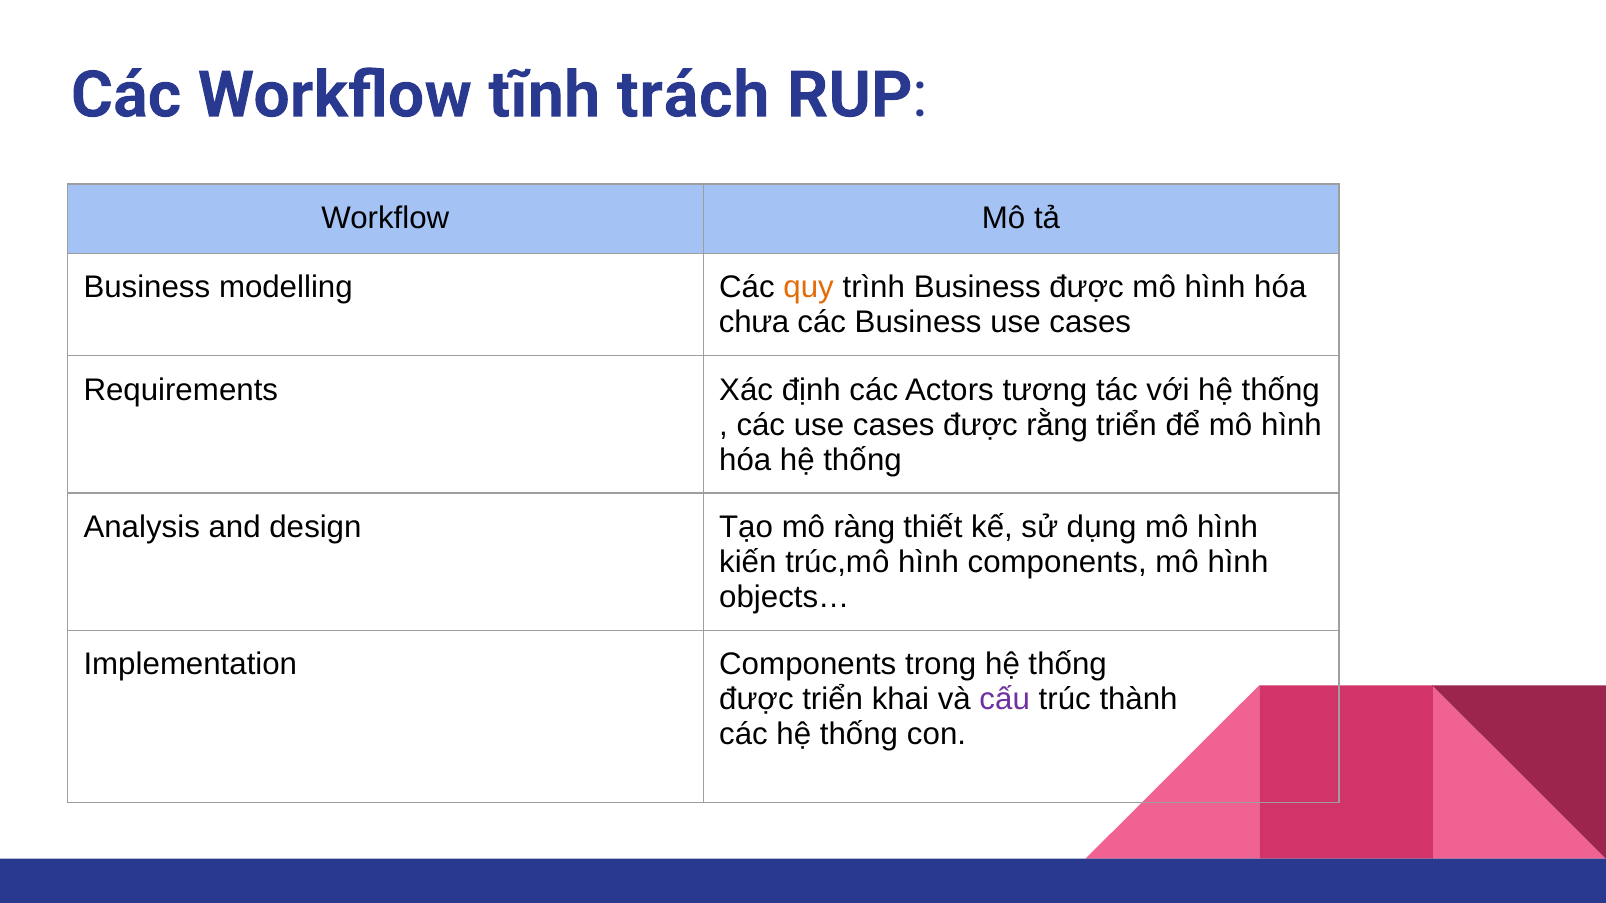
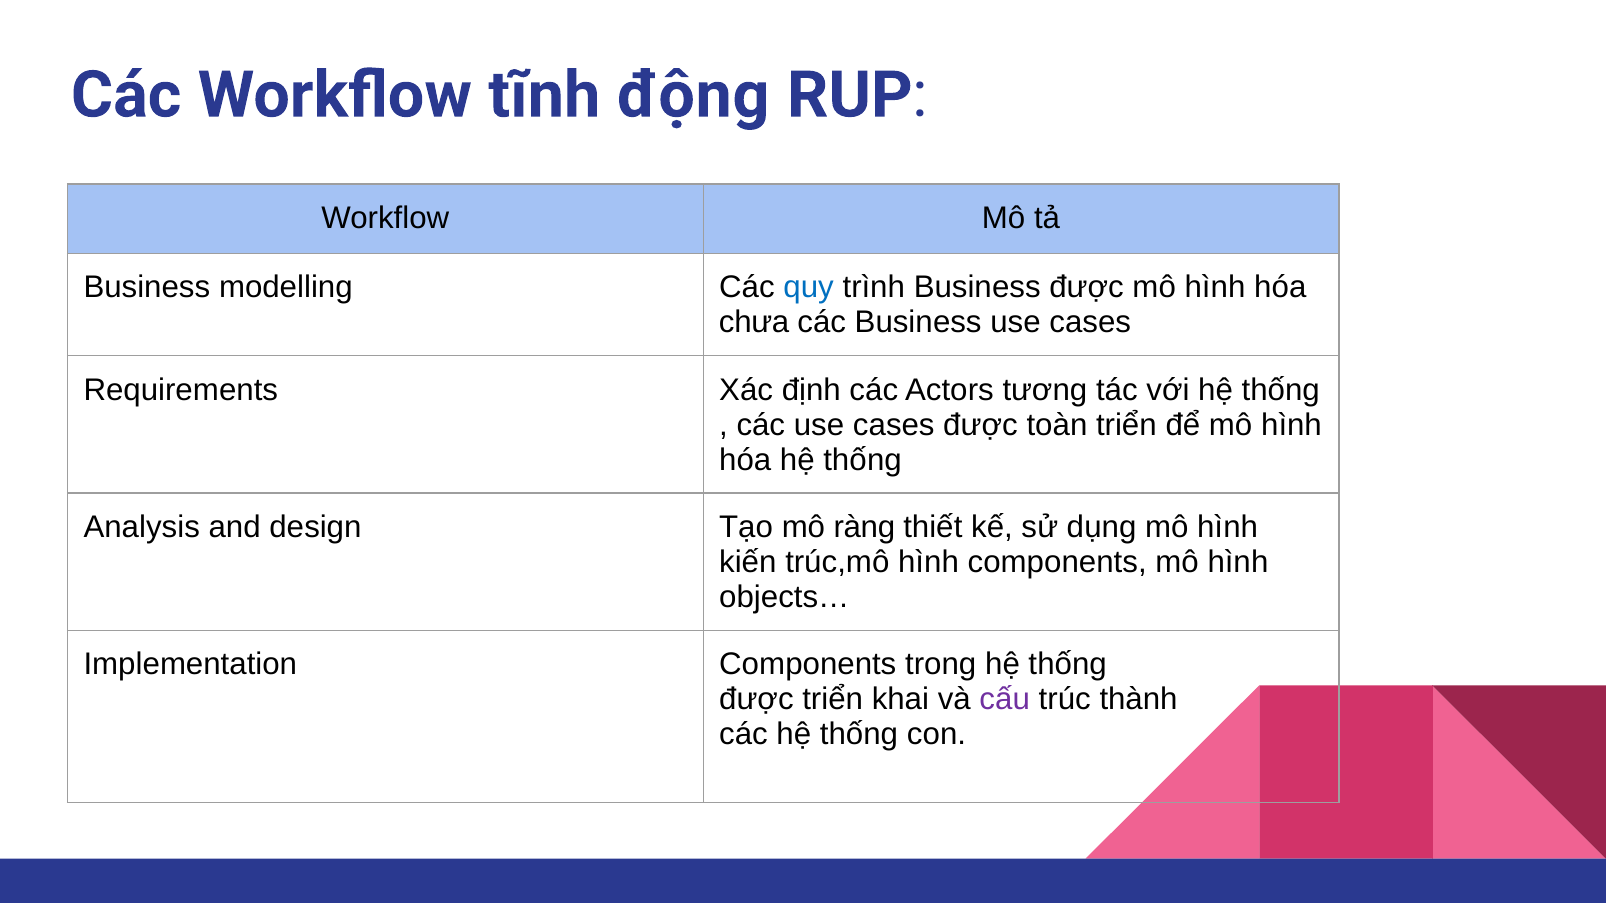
trách: trách -> động
quy colour: orange -> blue
rằng: rằng -> toàn
